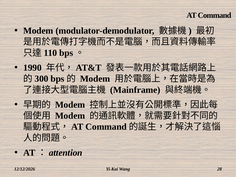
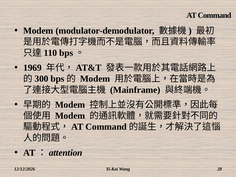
1990: 1990 -> 1969
